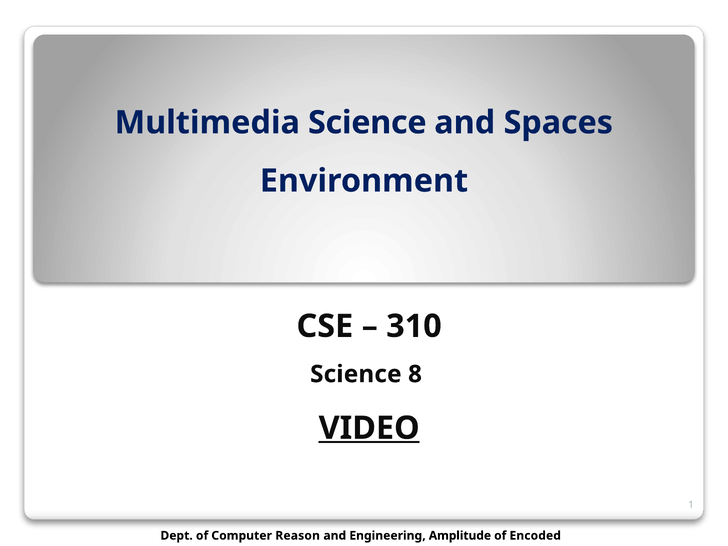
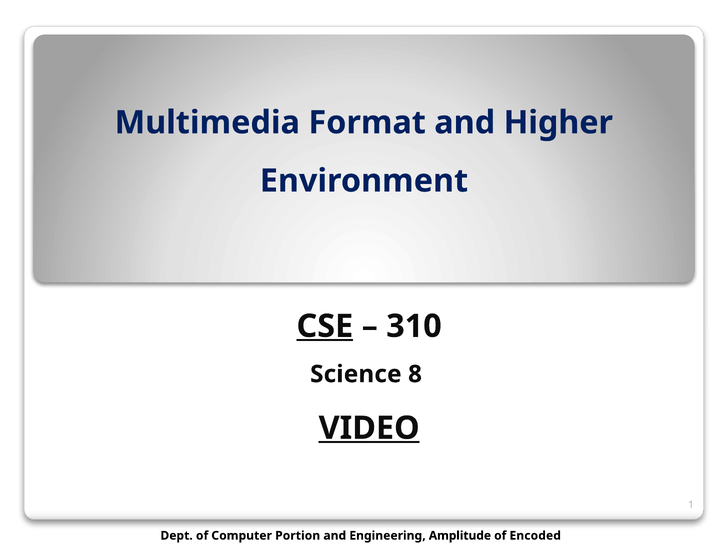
Multimedia Science: Science -> Format
Spaces: Spaces -> Higher
CSE underline: none -> present
Reason: Reason -> Portion
